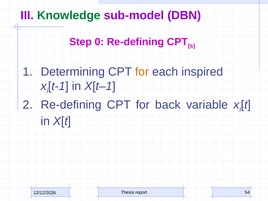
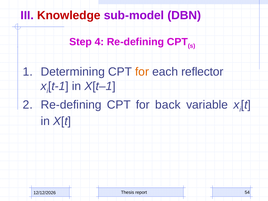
Knowledge colour: green -> red
0: 0 -> 4
inspired: inspired -> reflector
